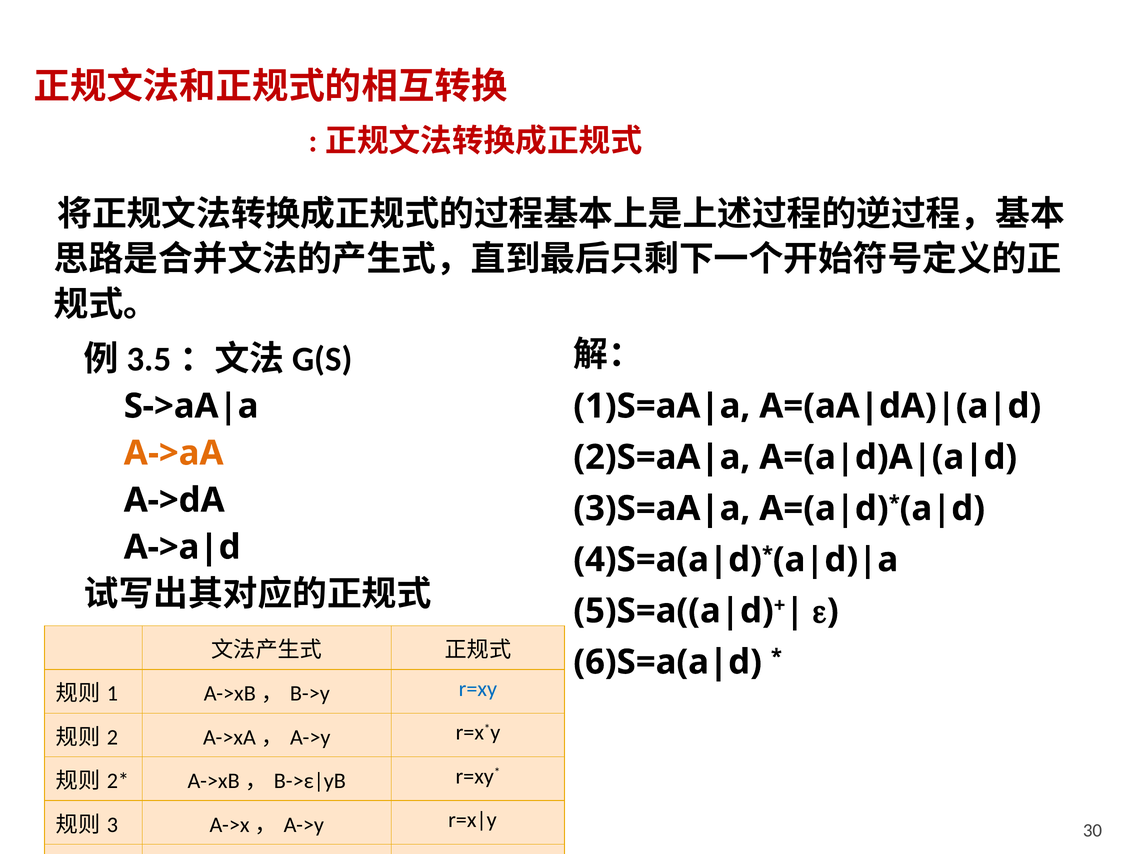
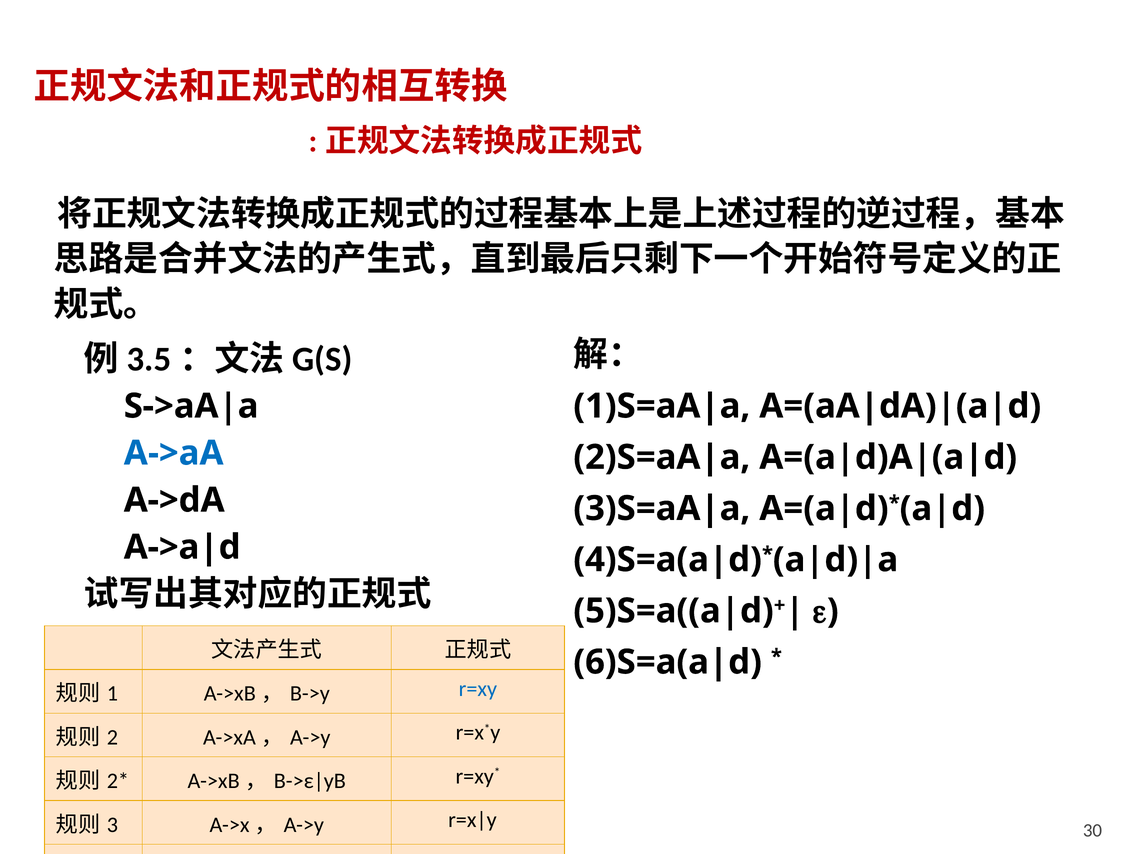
A->aA colour: orange -> blue
